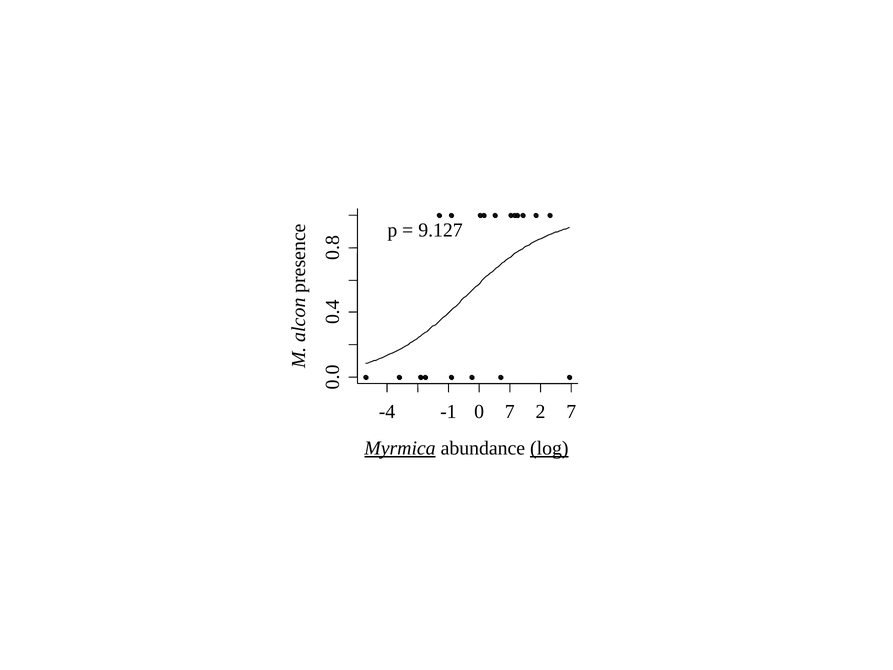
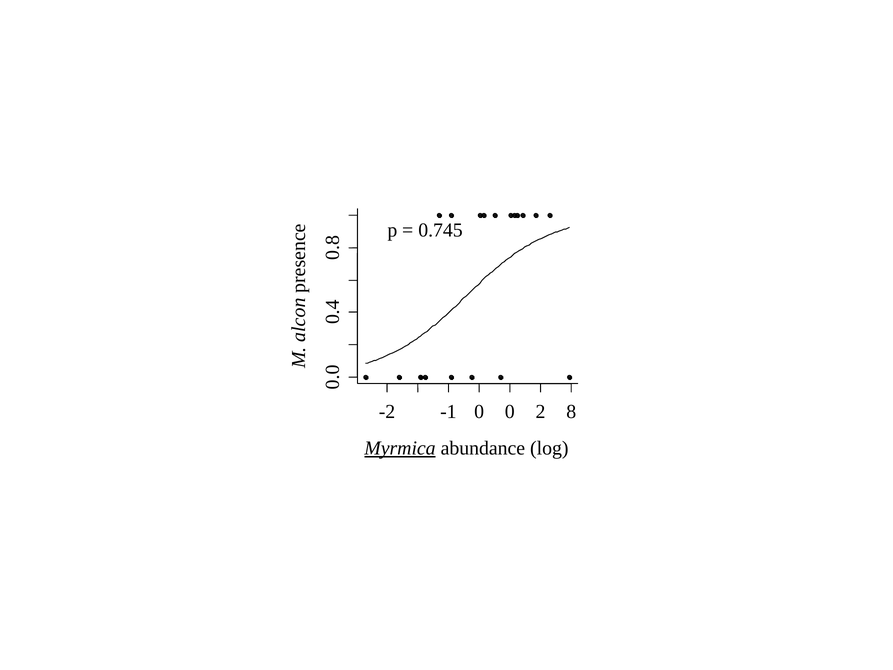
9.127: 9.127 -> 0.745
-4: -4 -> -2
-1 0 7: 7 -> 0
2 7: 7 -> 8
log underline: present -> none
